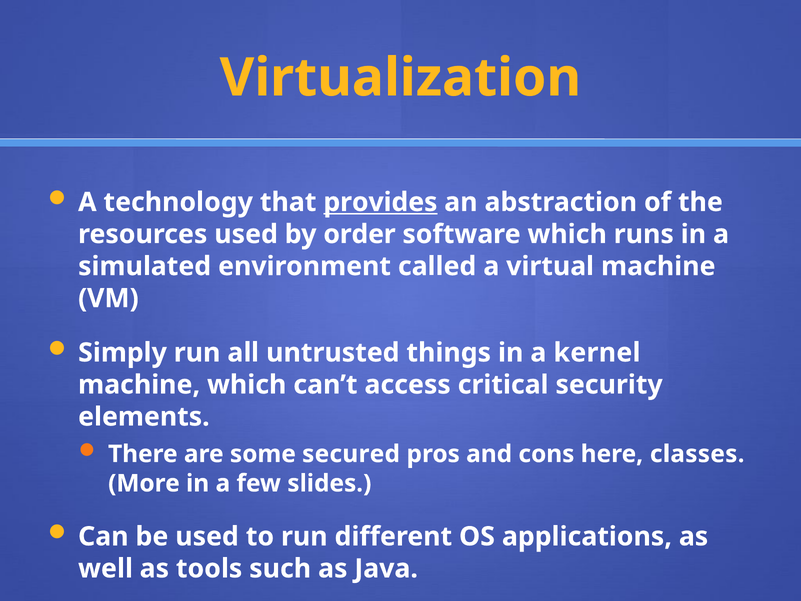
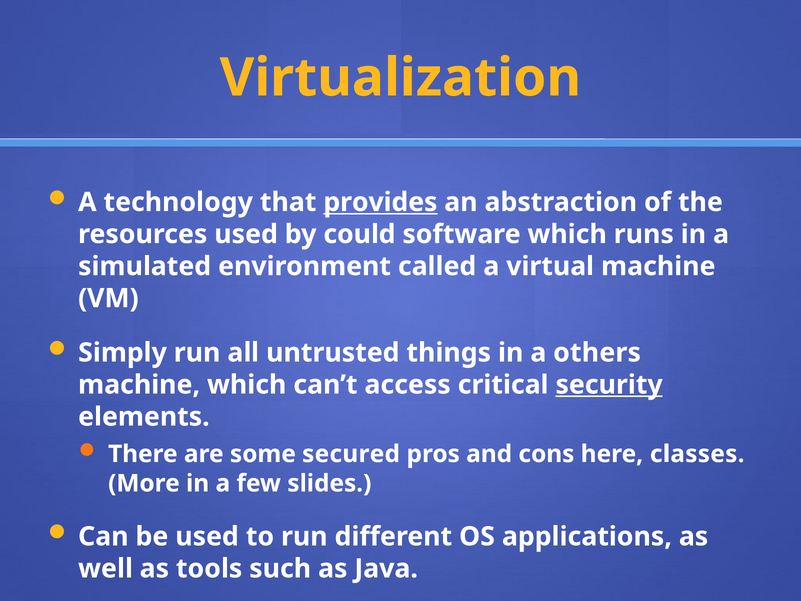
order: order -> could
kernel: kernel -> others
security underline: none -> present
